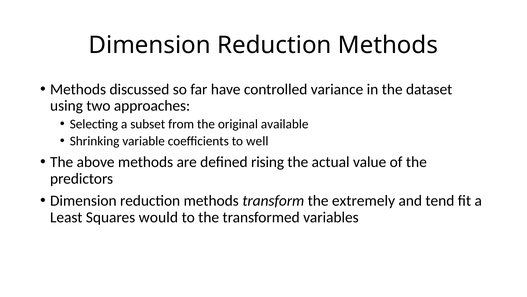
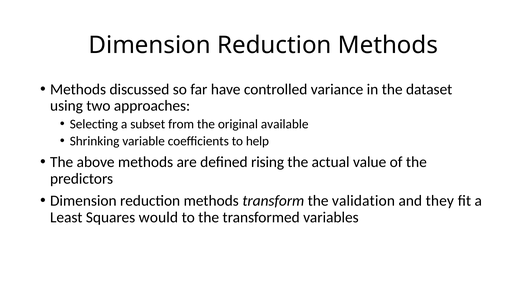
well: well -> help
extremely: extremely -> validation
tend: tend -> they
